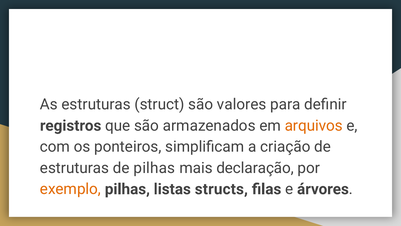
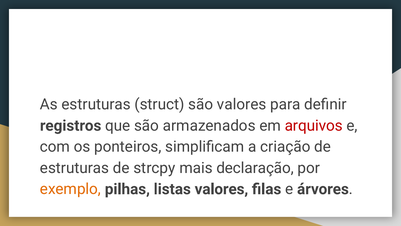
arquivos colour: orange -> red
de pilhas: pilhas -> strcpy
listas structs: structs -> valores
